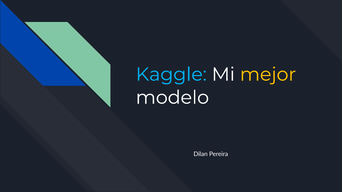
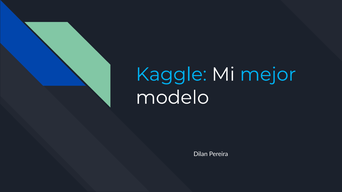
mejor colour: yellow -> light blue
